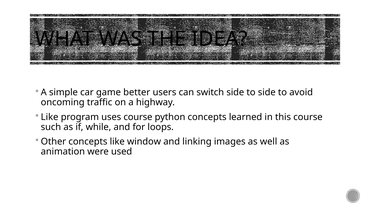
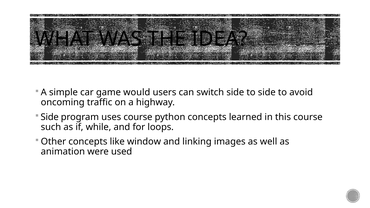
better: better -> would
Like at (50, 117): Like -> Side
